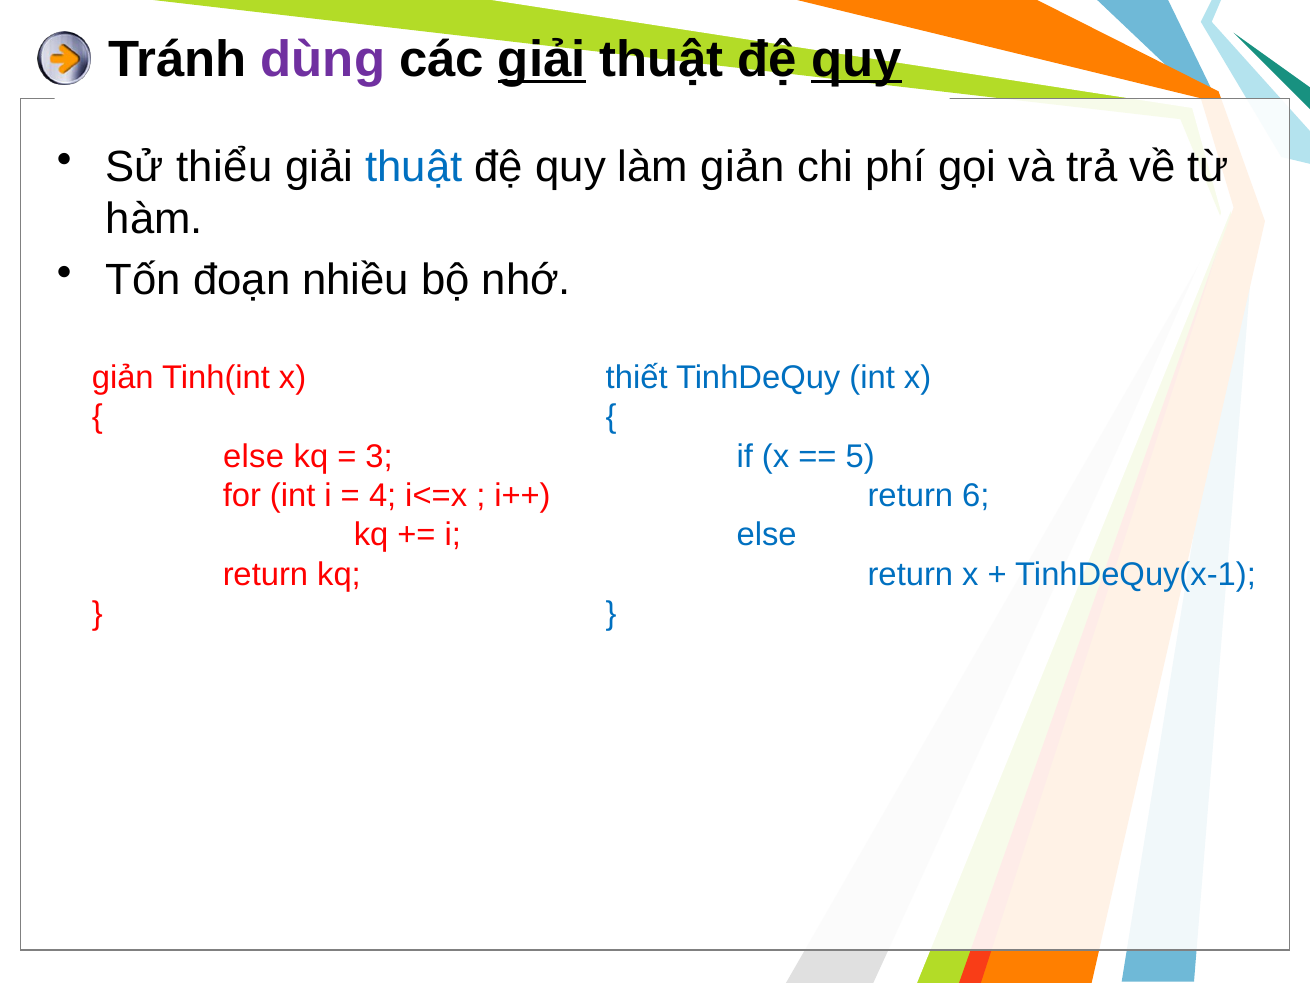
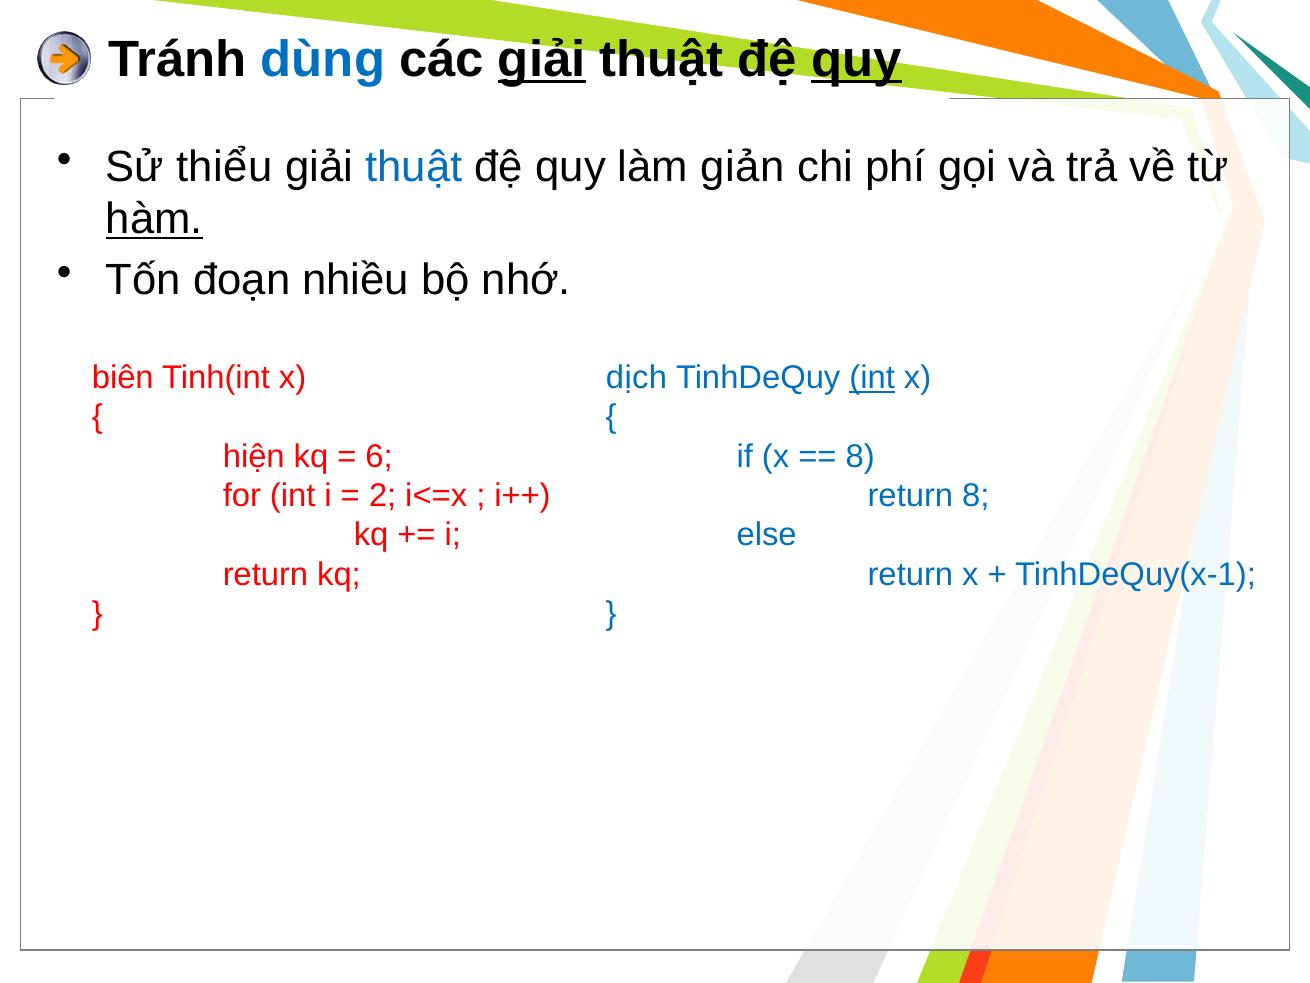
dùng colour: purple -> blue
hàm underline: none -> present
giản at (123, 378): giản -> biên
thiết: thiết -> dịch
int at (872, 378) underline: none -> present
else at (254, 456): else -> hiện
3: 3 -> 6
5 at (860, 456): 5 -> 8
4: 4 -> 2
return 6: 6 -> 8
